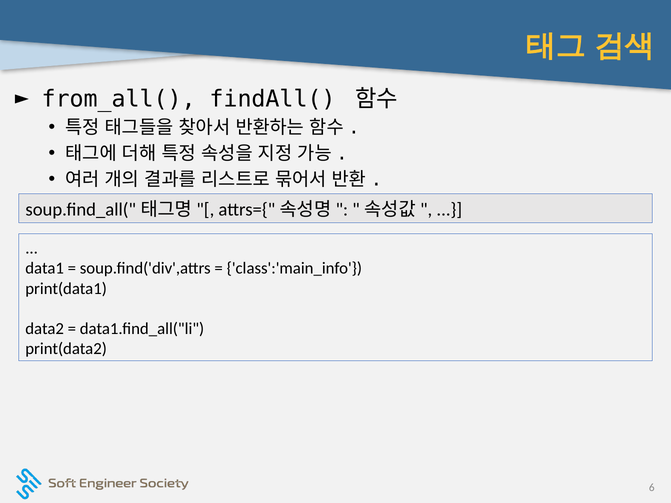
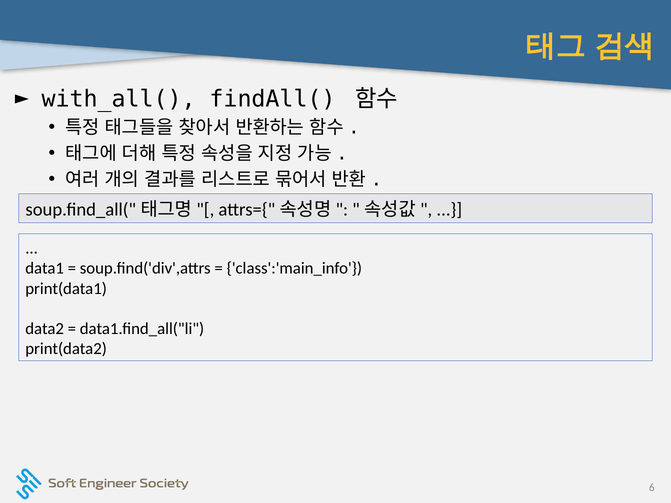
from_all(: from_all( -> with_all(
